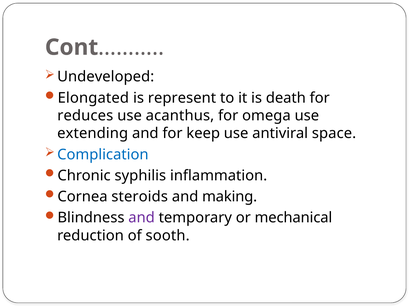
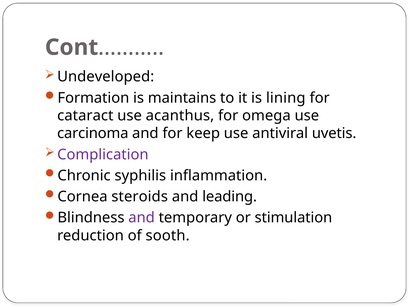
Elongated: Elongated -> Formation
represent: represent -> maintains
death: death -> lining
reduces: reduces -> cataract
extending: extending -> carcinoma
space: space -> uvetis
Complication colour: blue -> purple
making: making -> leading
mechanical: mechanical -> stimulation
